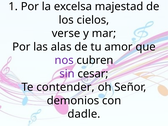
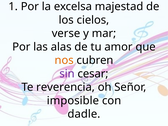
nos colour: purple -> orange
contender: contender -> reverencia
demonios: demonios -> imposible
